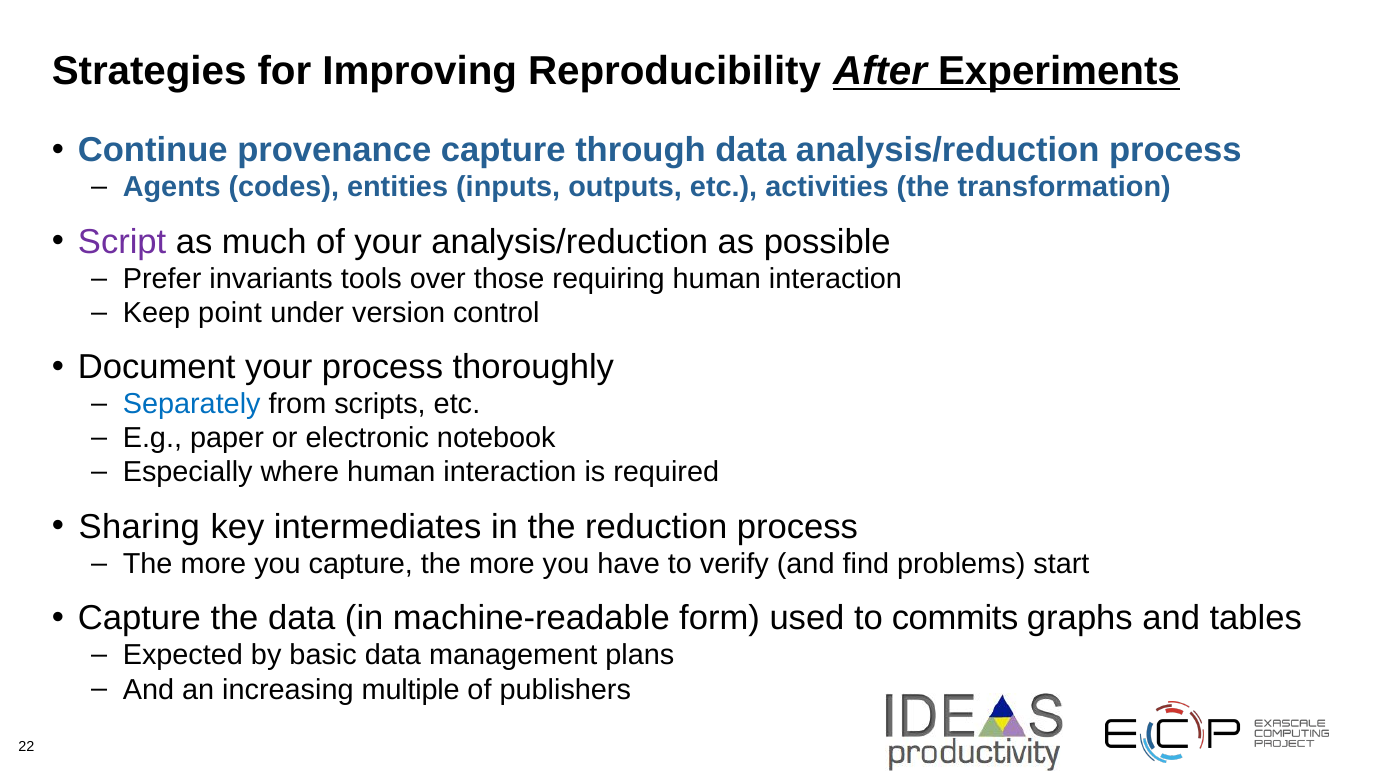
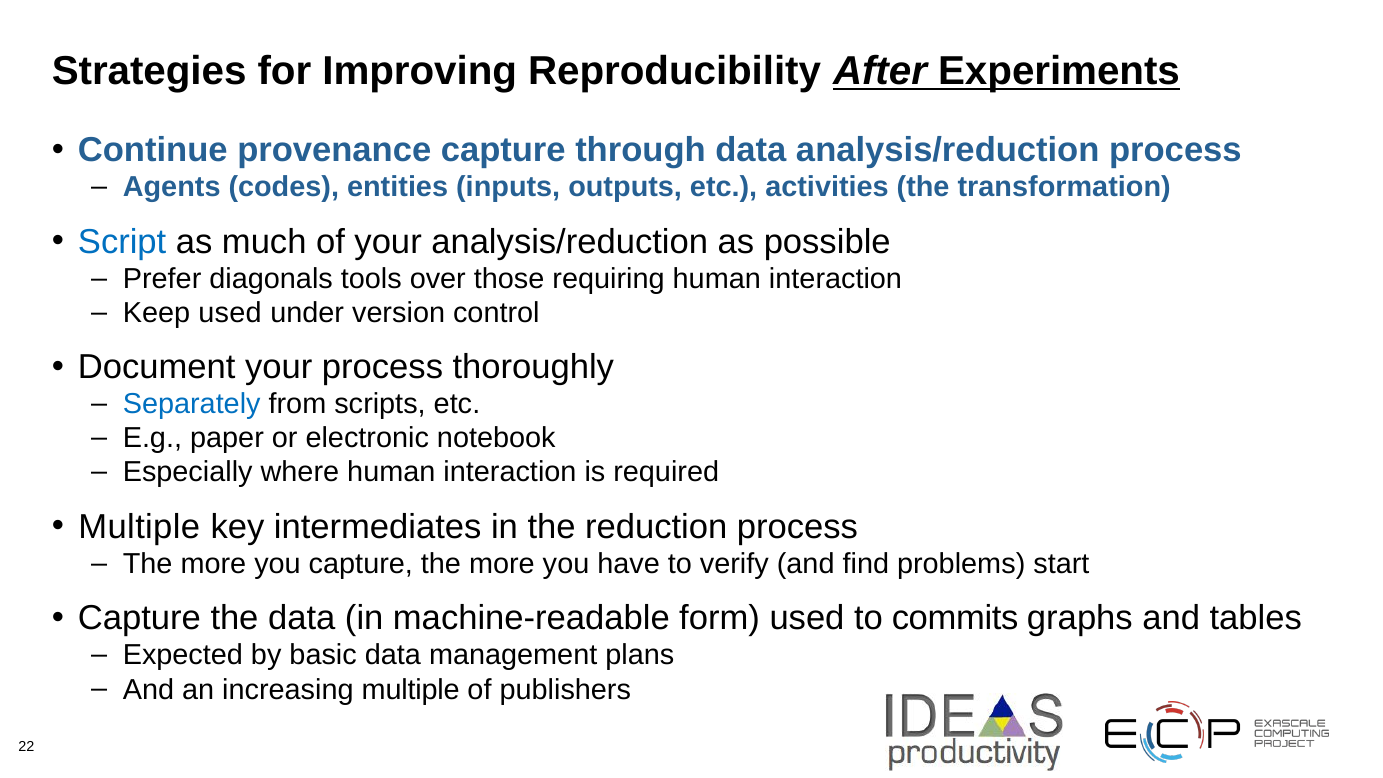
Script colour: purple -> blue
invariants: invariants -> diagonals
Keep point: point -> used
Sharing at (139, 527): Sharing -> Multiple
